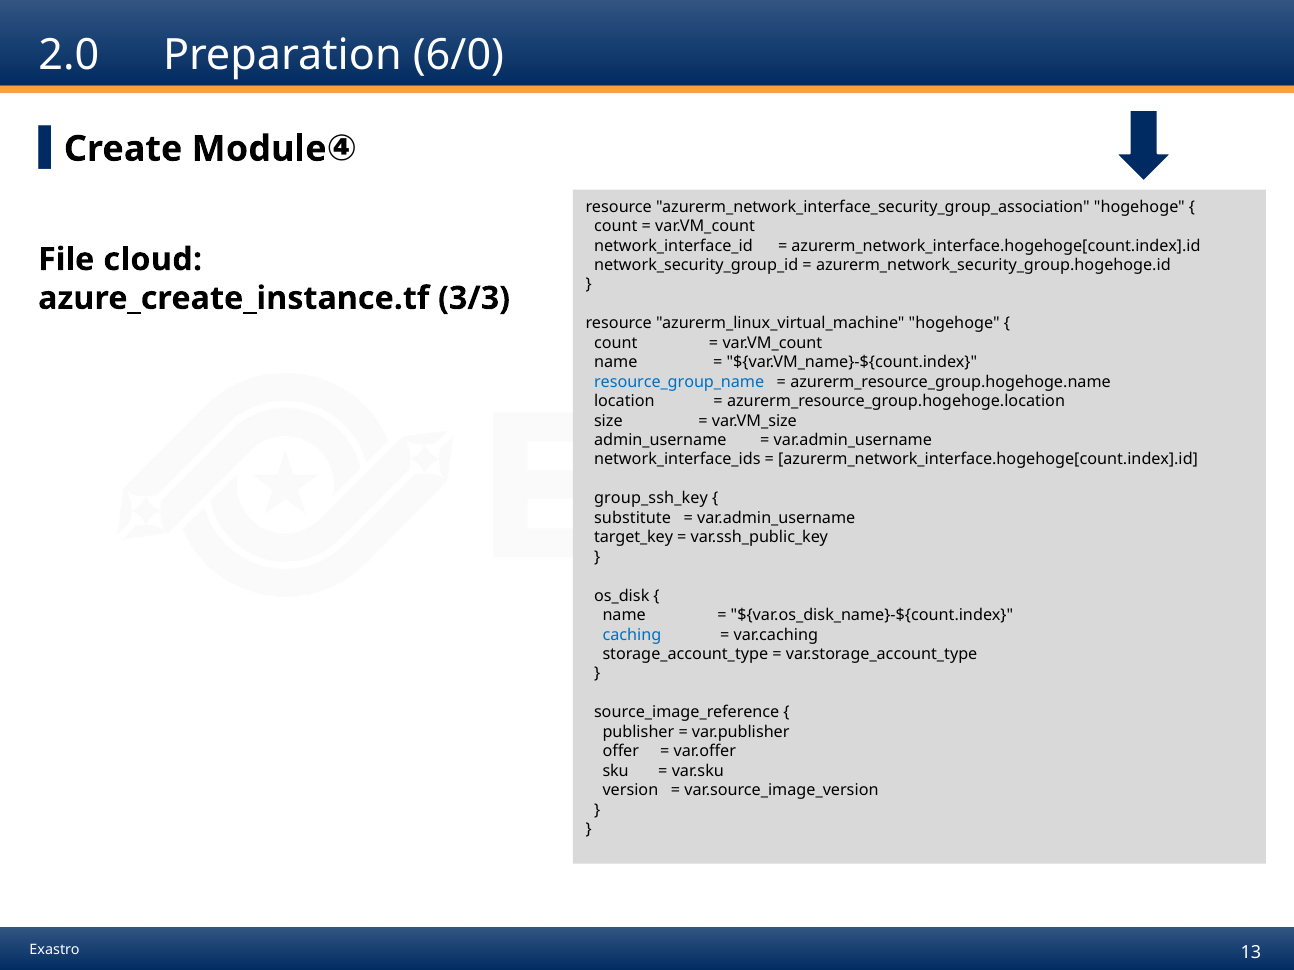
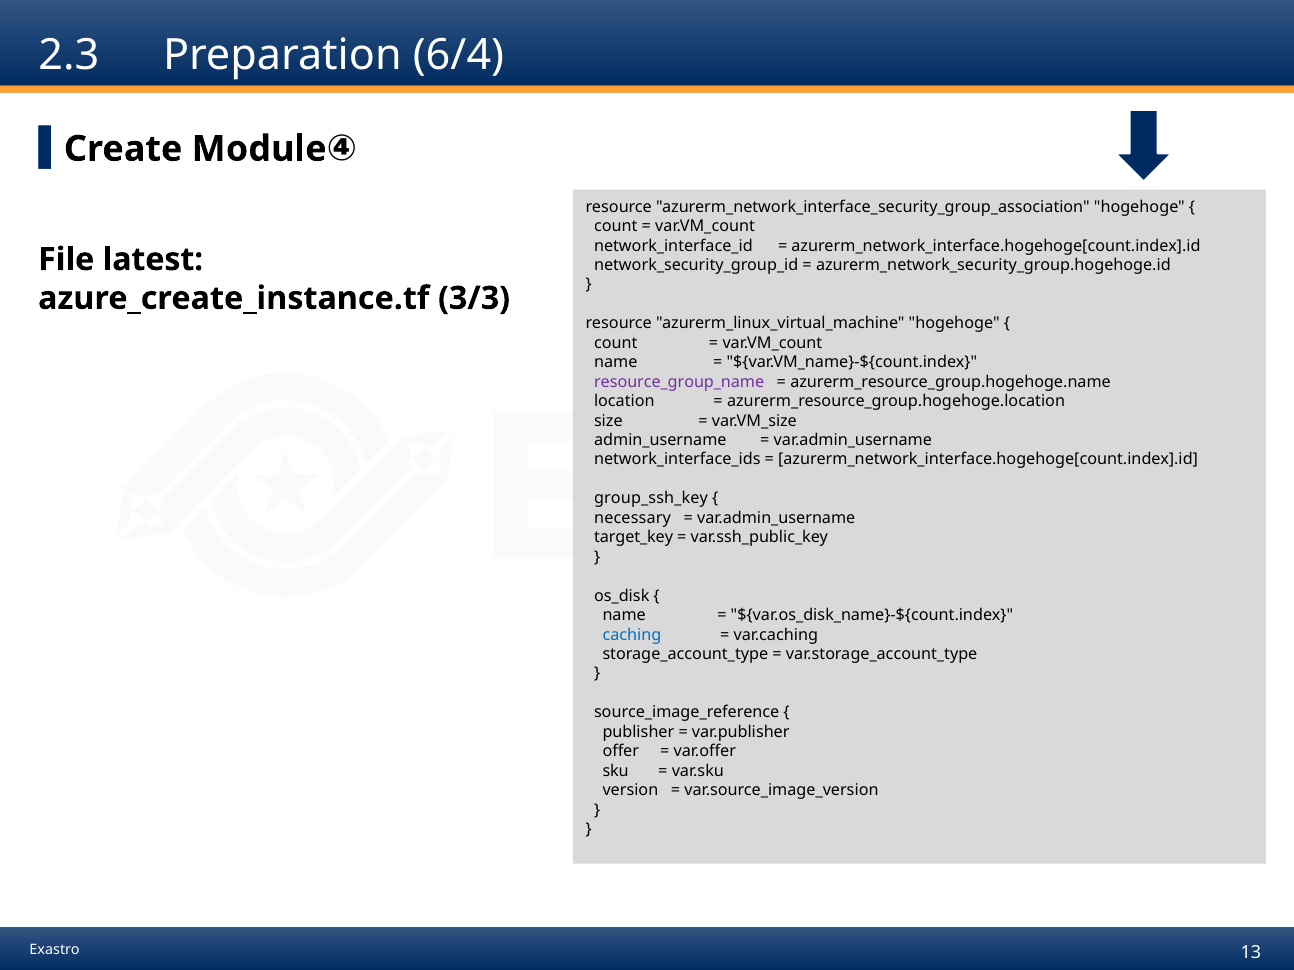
2.0: 2.0 -> 2.3
6/0: 6/0 -> 6/4
cloud: cloud -> latest
resource_group_name colour: blue -> purple
substitute: substitute -> necessary
